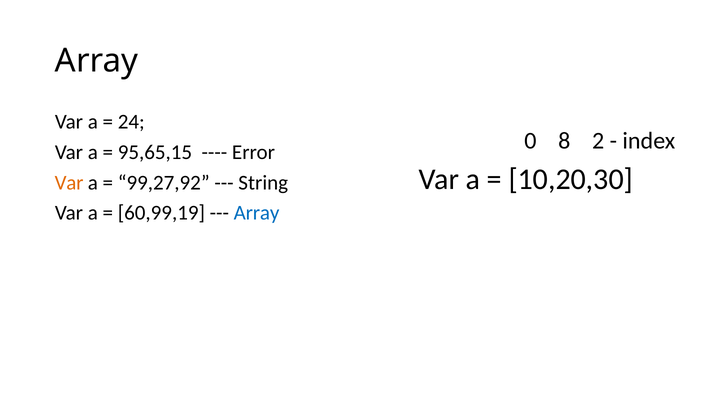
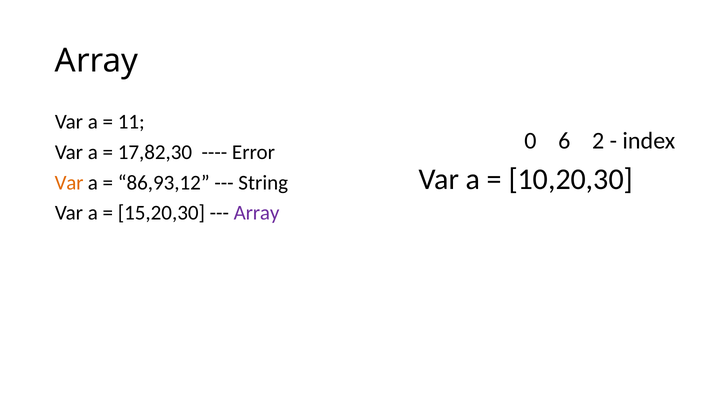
24: 24 -> 11
8: 8 -> 6
95,65,15: 95,65,15 -> 17,82,30
99,27,92: 99,27,92 -> 86,93,12
60,99,19: 60,99,19 -> 15,20,30
Array at (257, 213) colour: blue -> purple
